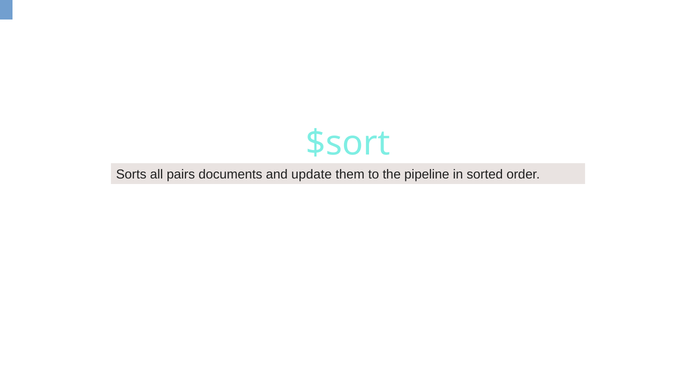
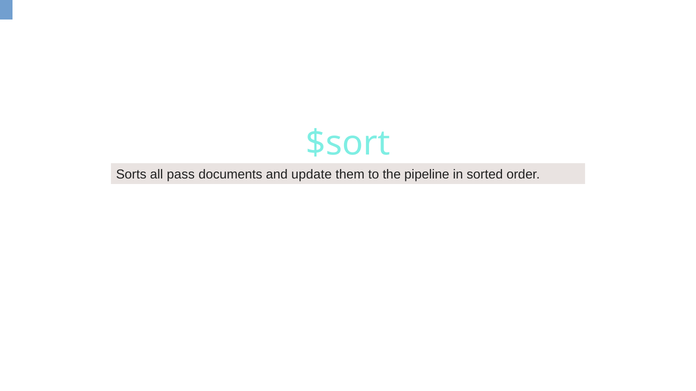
pairs: pairs -> pass
